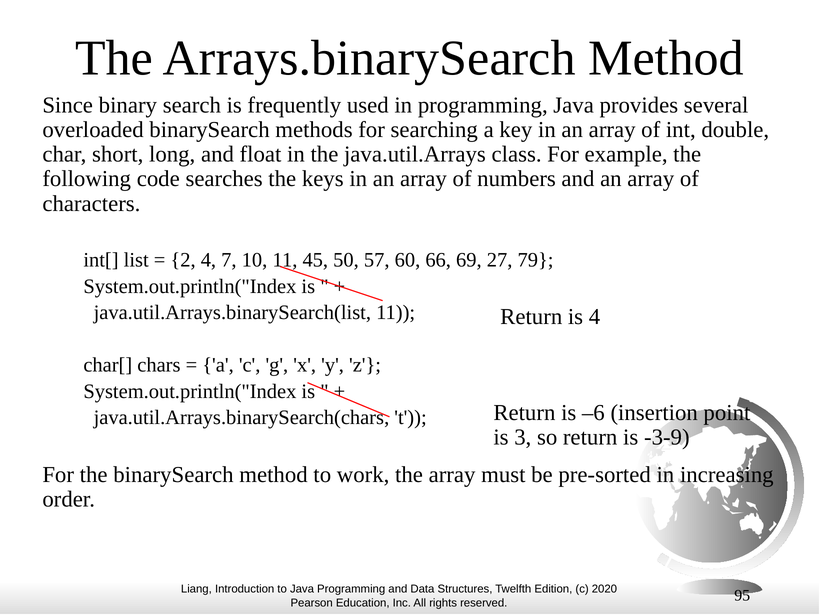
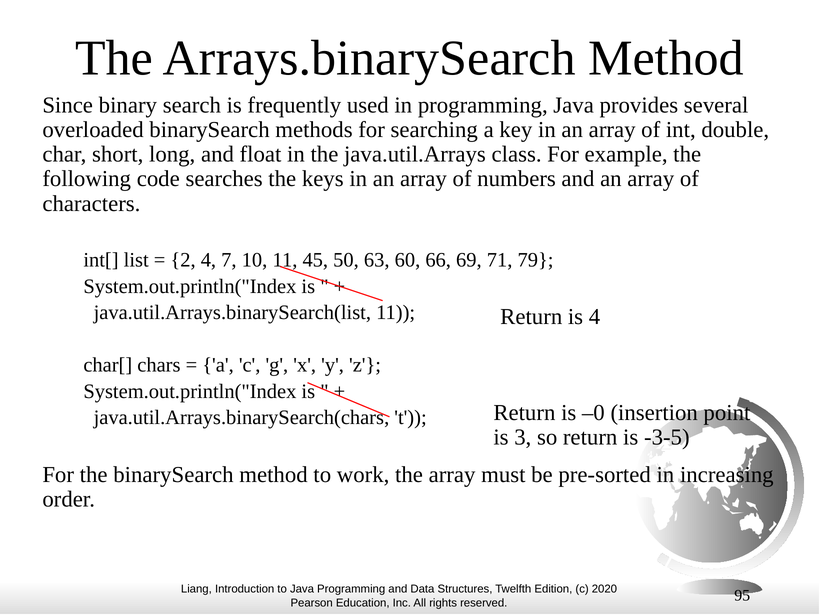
57: 57 -> 63
27: 27 -> 71
–6: –6 -> –0
-3-9: -3-9 -> -3-5
